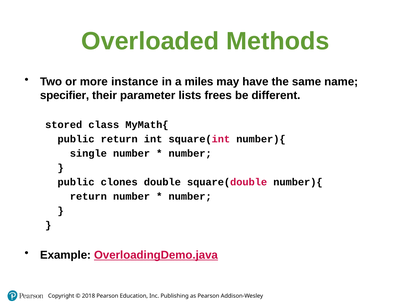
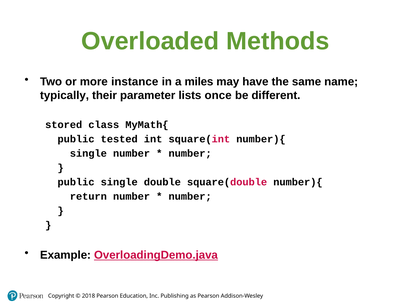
specifier: specifier -> typically
frees: frees -> once
public return: return -> tested
public clones: clones -> single
